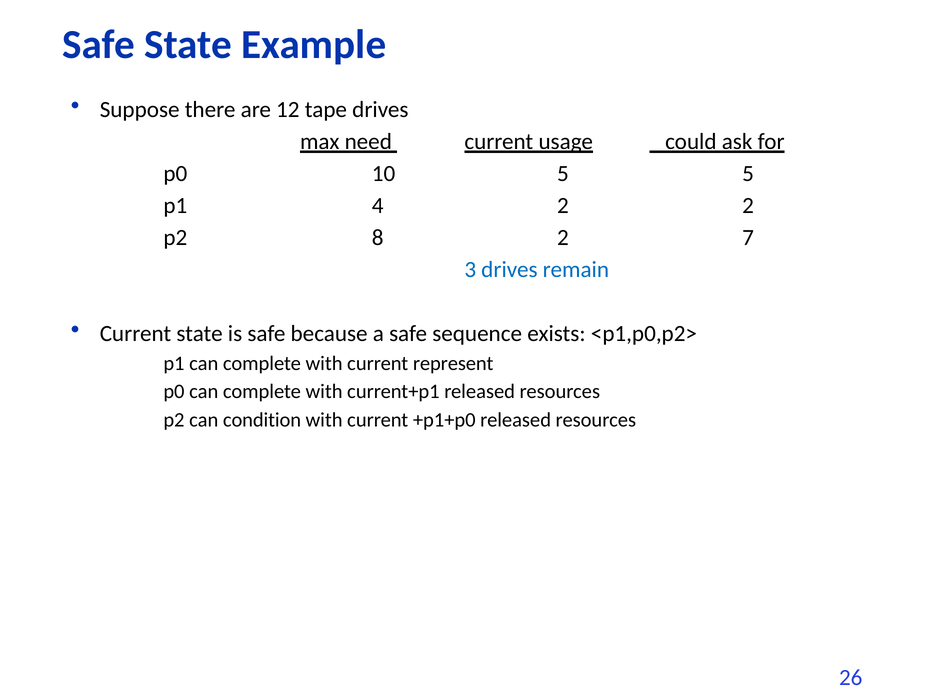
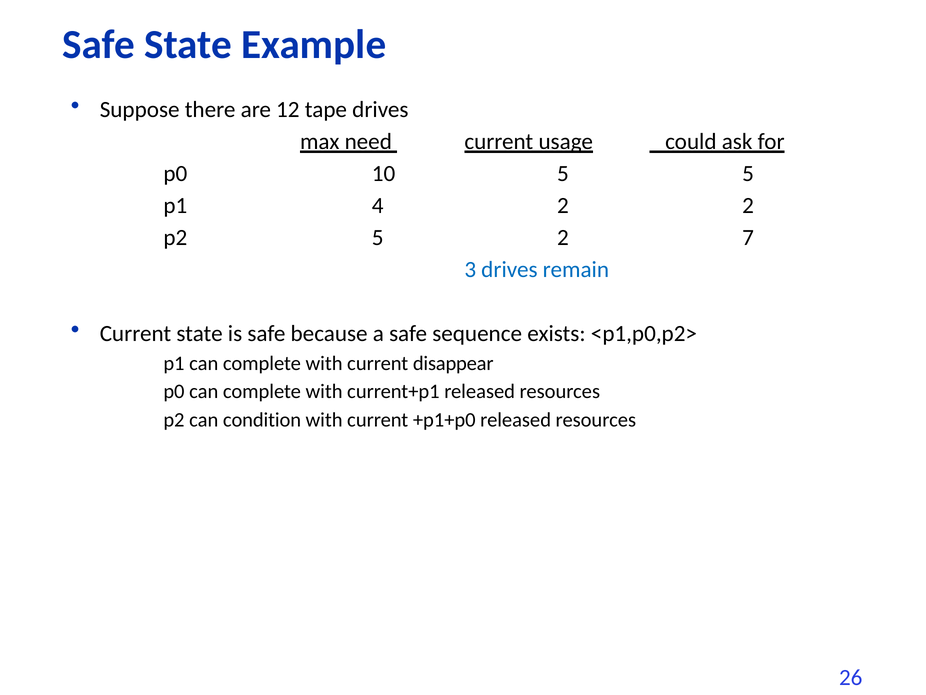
p2 8: 8 -> 5
represent: represent -> disappear
